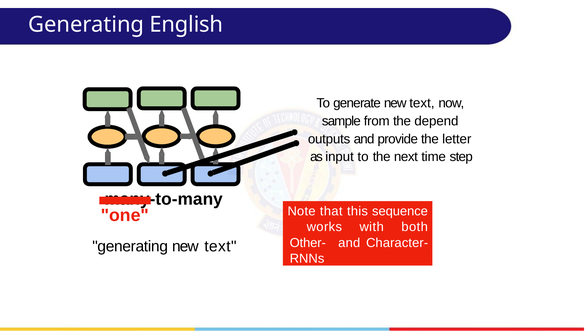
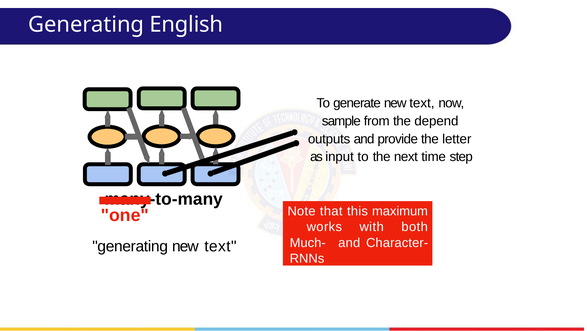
sequence: sequence -> maximum
Other-: Other- -> Much-
